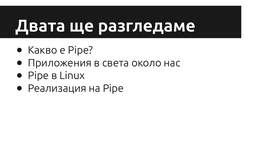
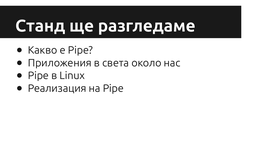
Двата: Двата -> Станд
